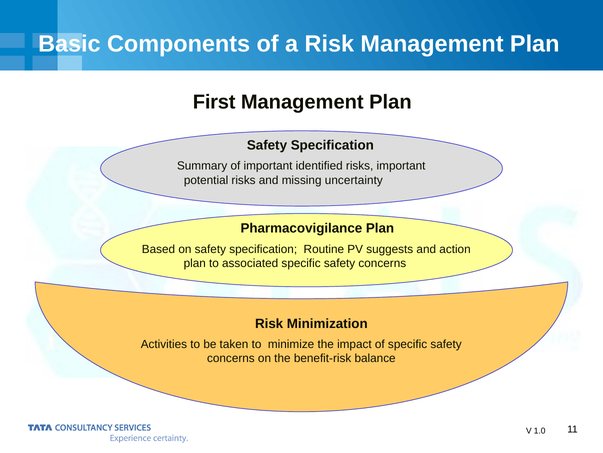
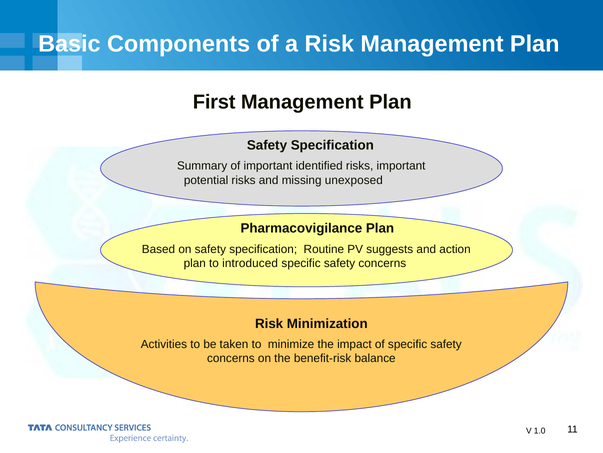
uncertainty: uncertainty -> unexposed
associated: associated -> introduced
